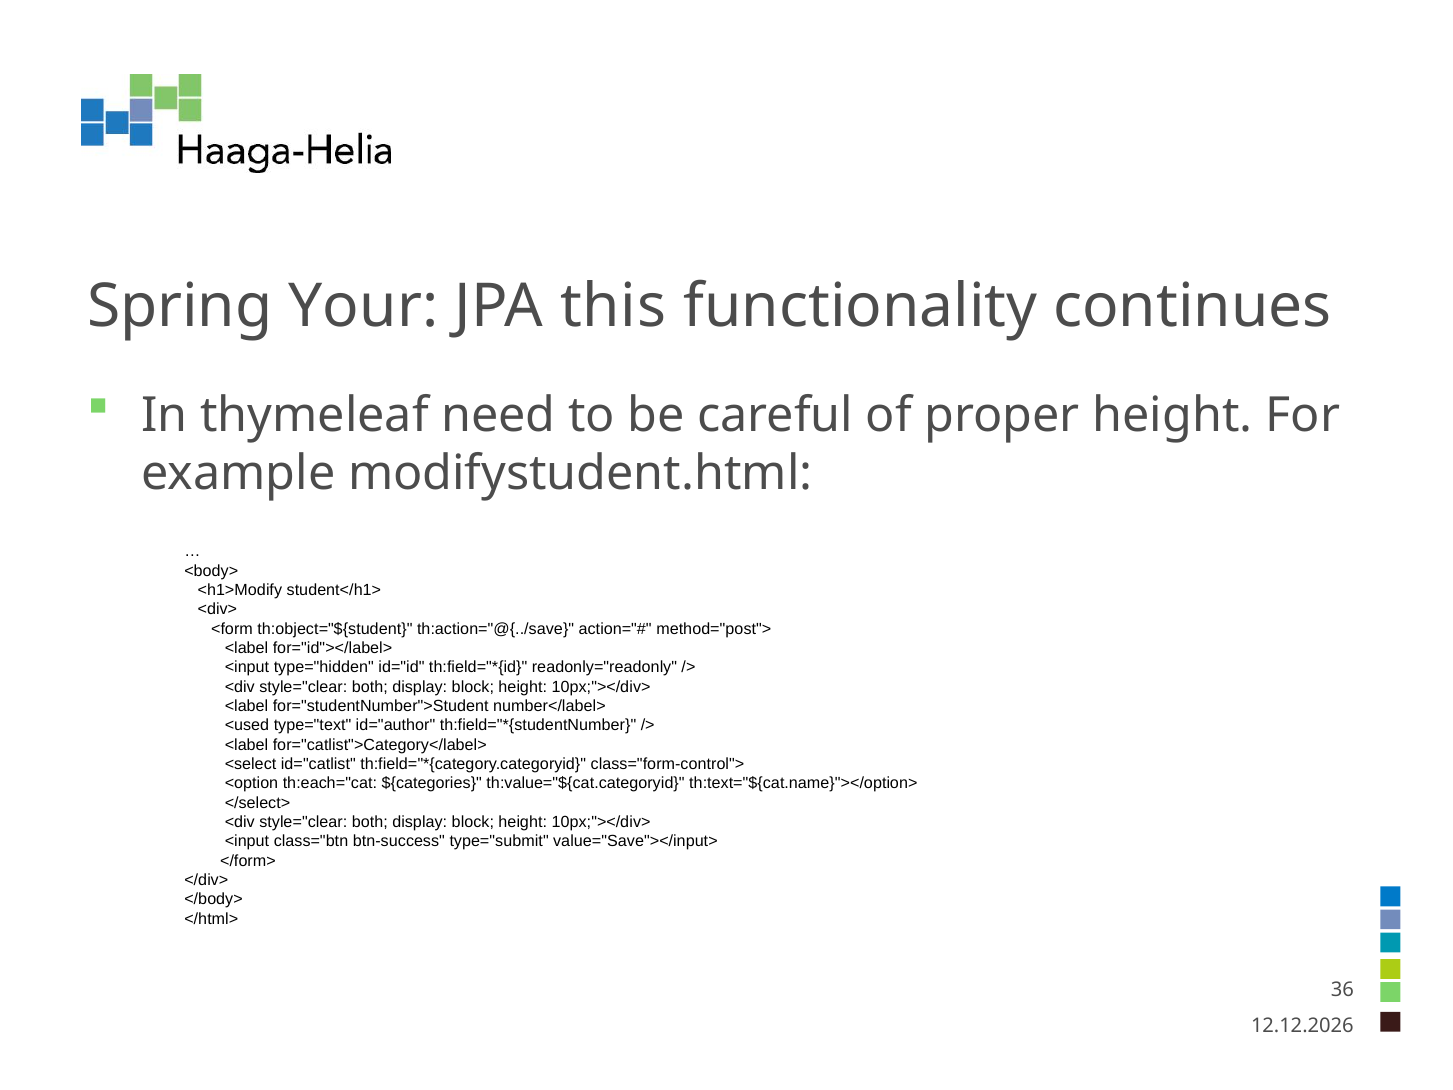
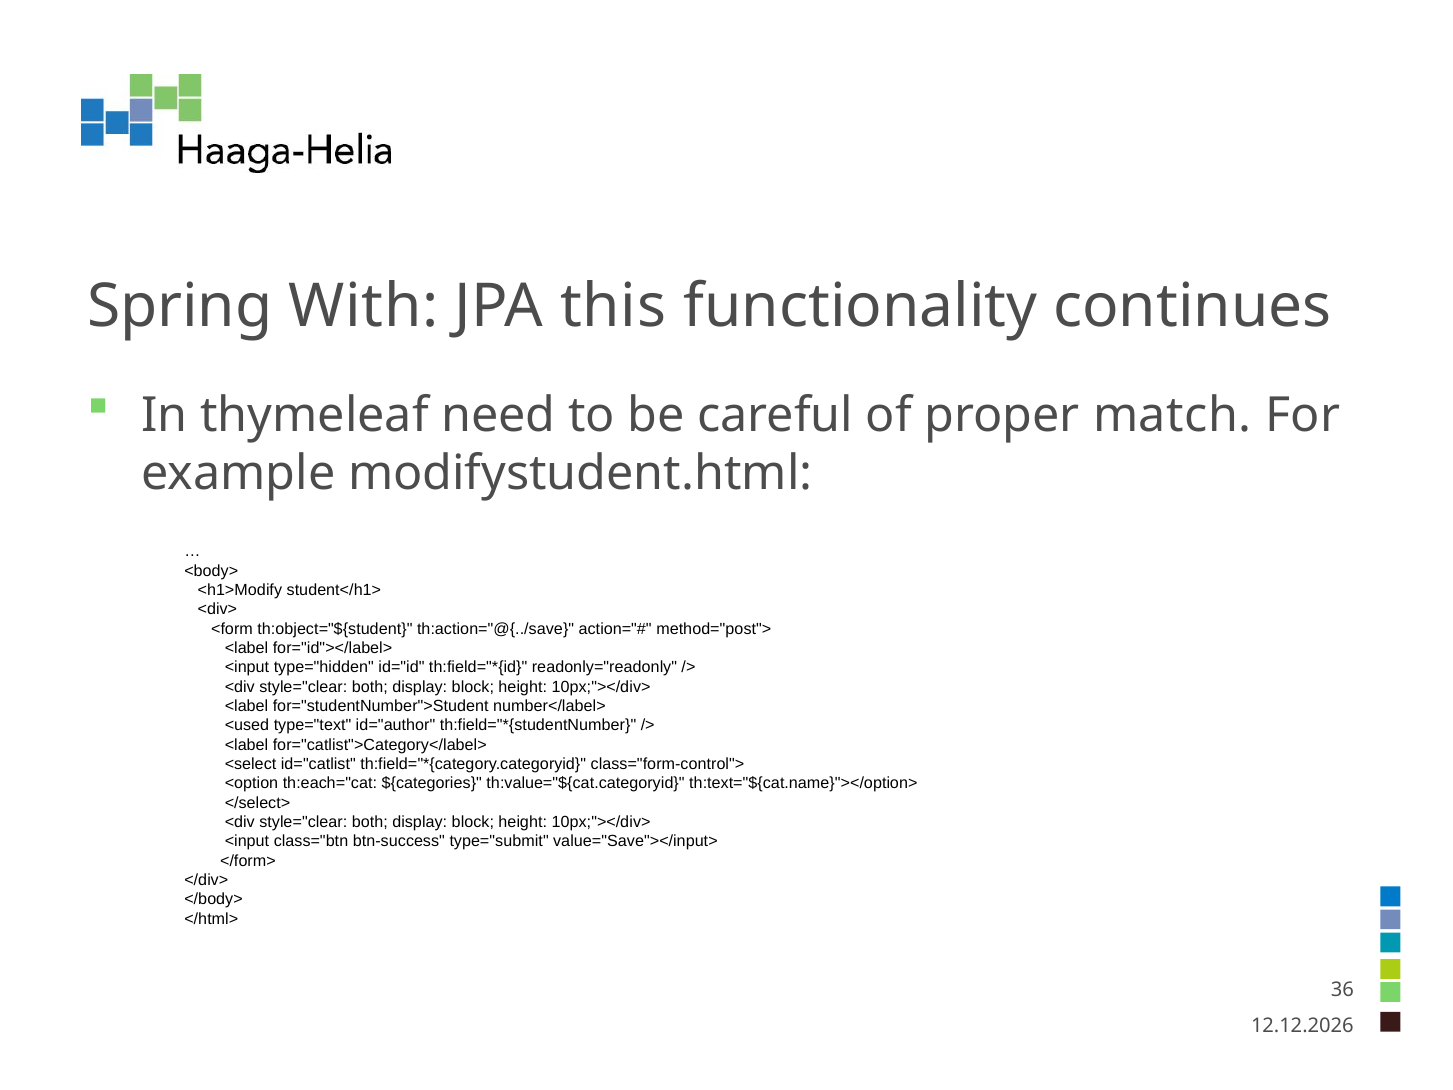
Your: Your -> With
proper height: height -> match
